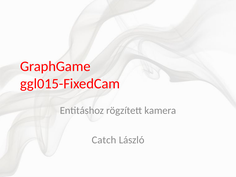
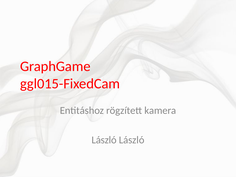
Catch at (104, 140): Catch -> László
